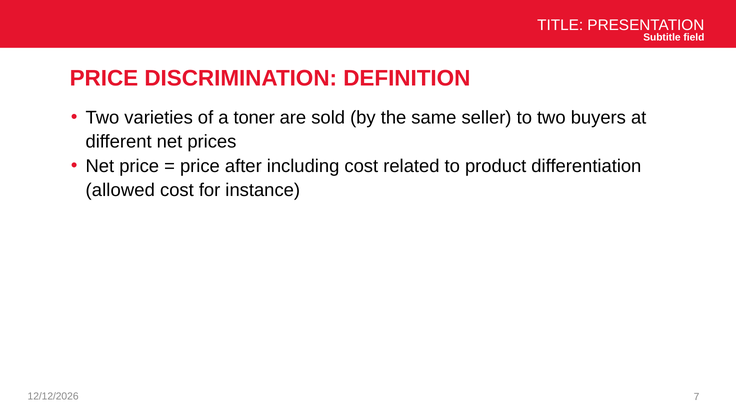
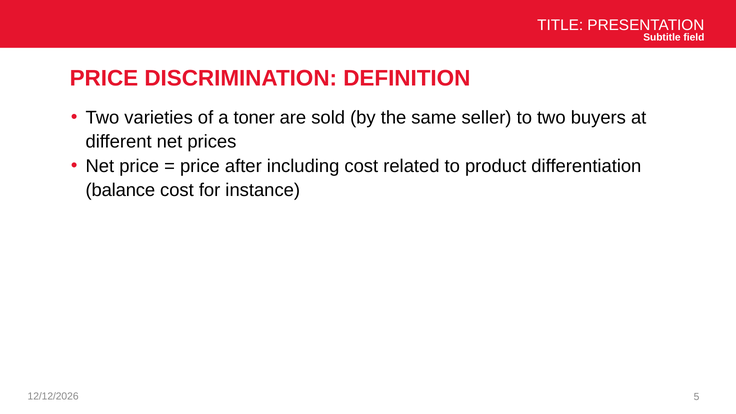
allowed: allowed -> balance
7: 7 -> 5
